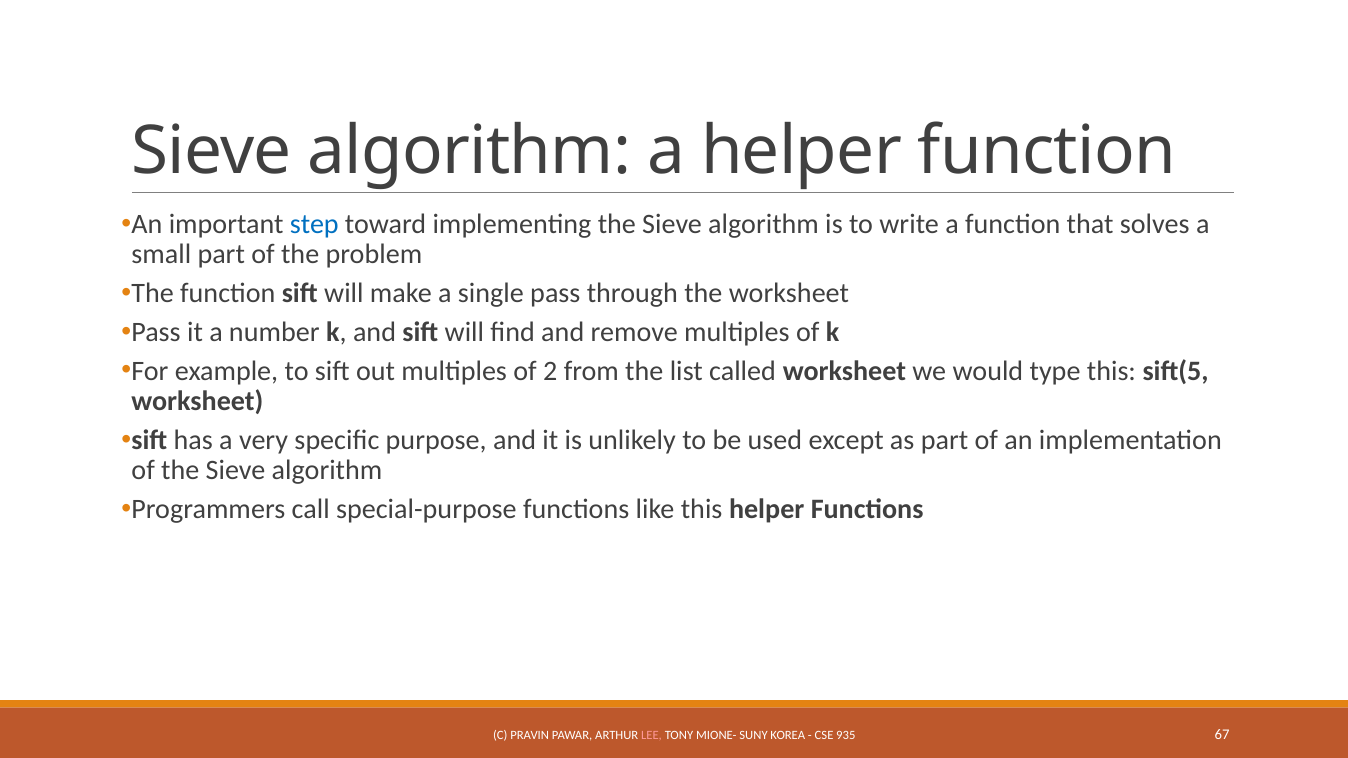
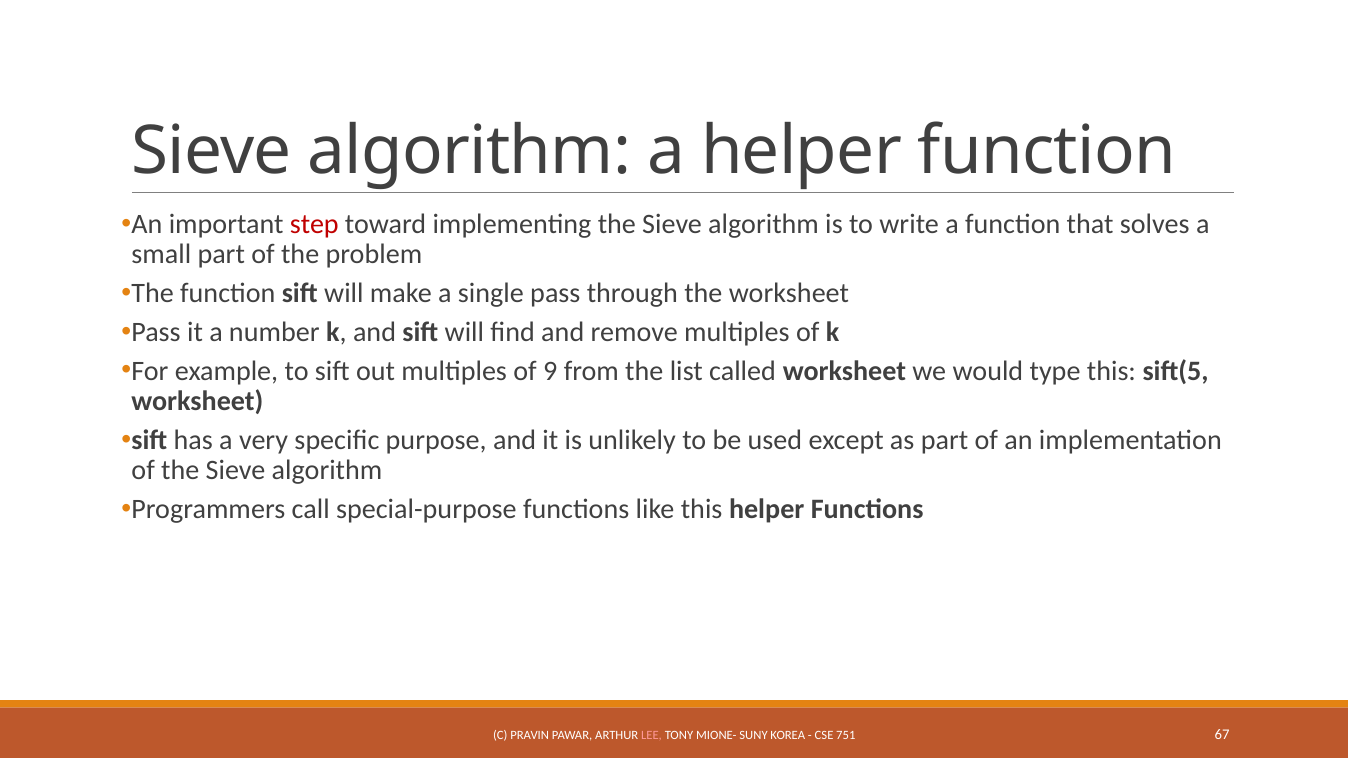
step colour: blue -> red
2: 2 -> 9
935: 935 -> 751
